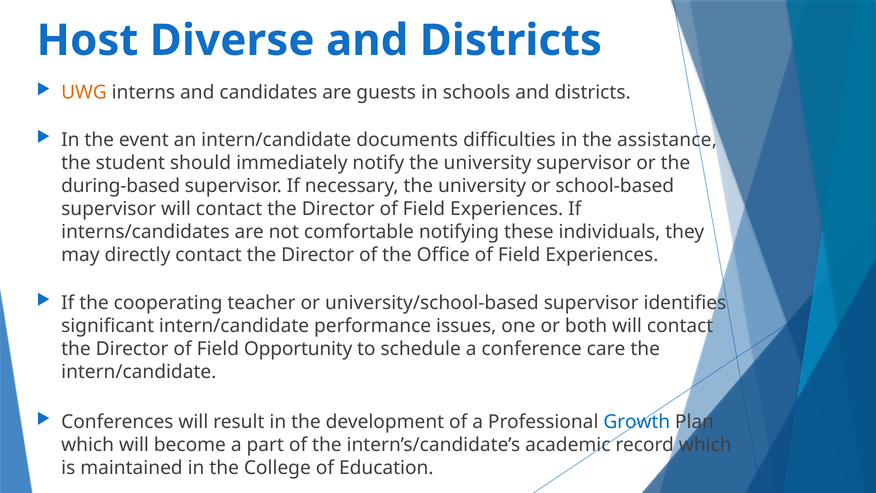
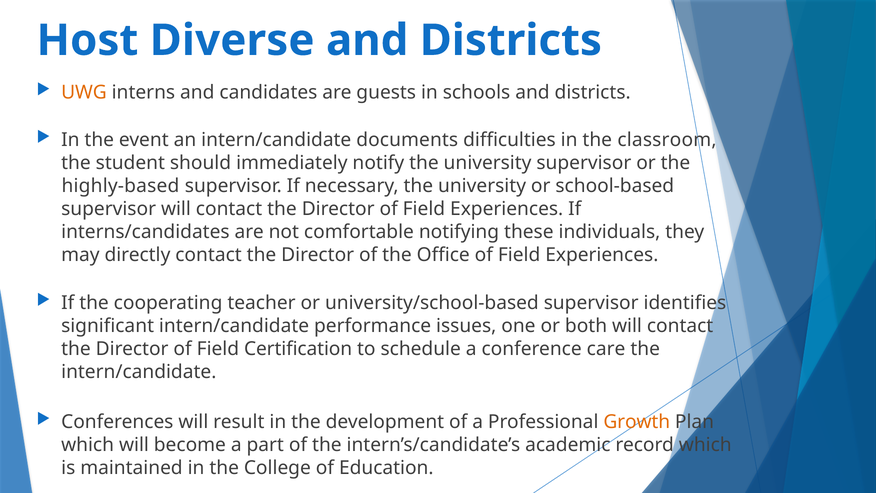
assistance: assistance -> classroom
during-based: during-based -> highly-based
Opportunity: Opportunity -> Certification
Growth colour: blue -> orange
